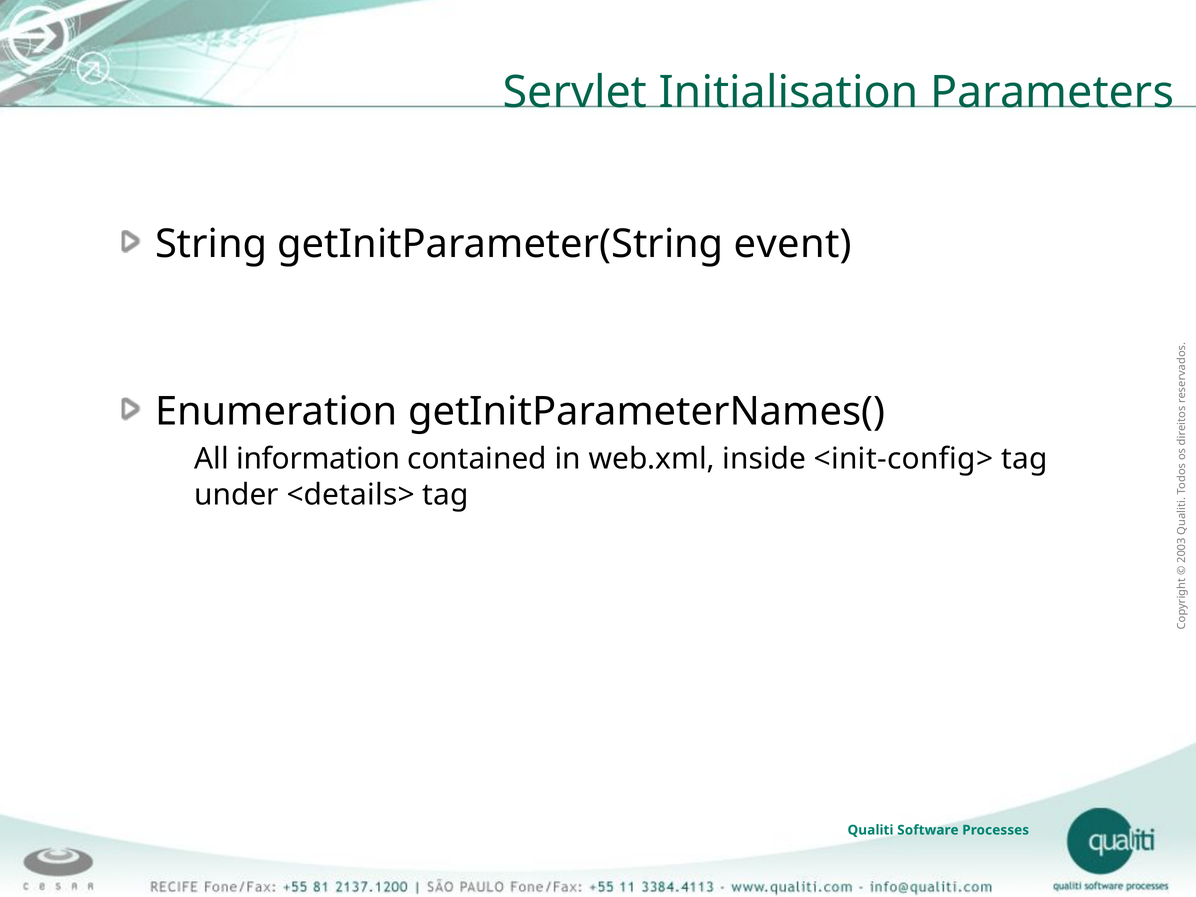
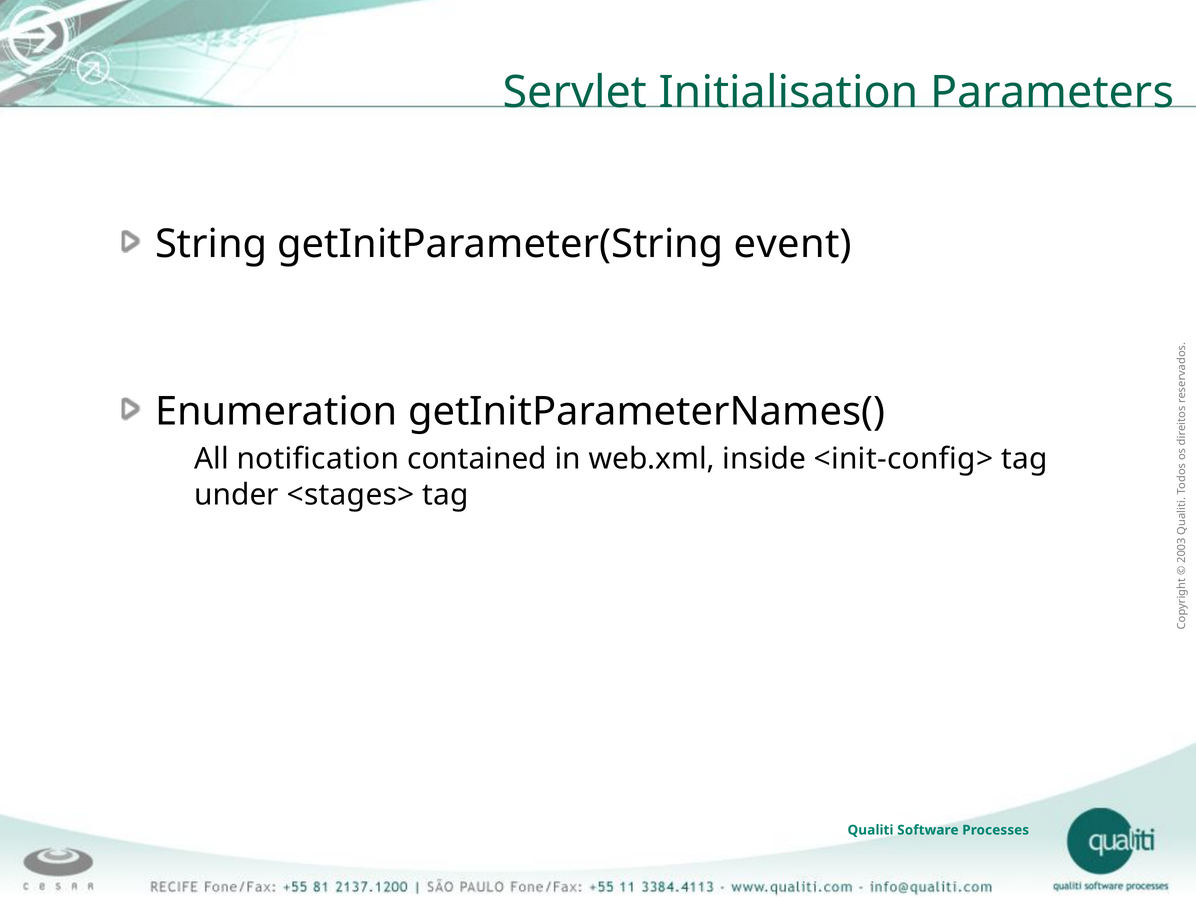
information: information -> notification
<details>: <details> -> <stages>
